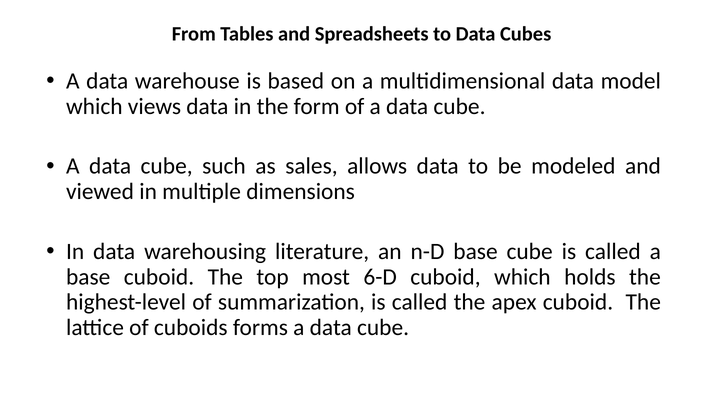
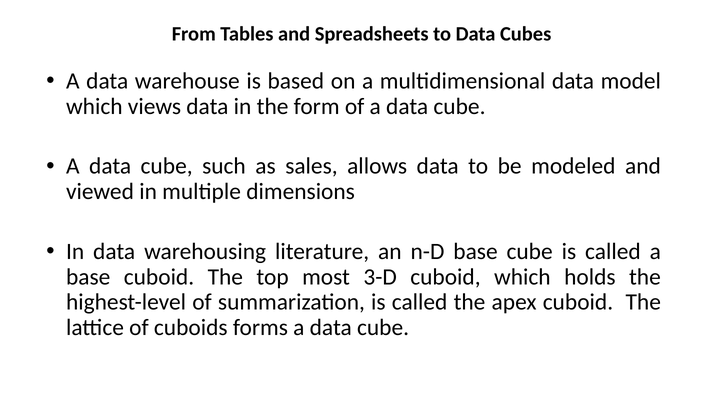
6-D: 6-D -> 3-D
